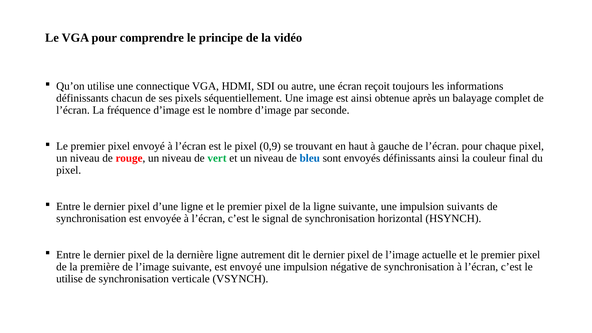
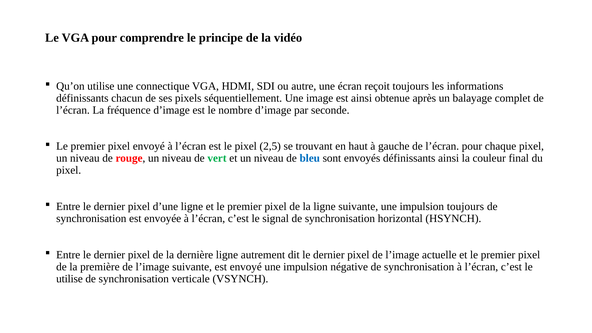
0,9: 0,9 -> 2,5
impulsion suivants: suivants -> toujours
